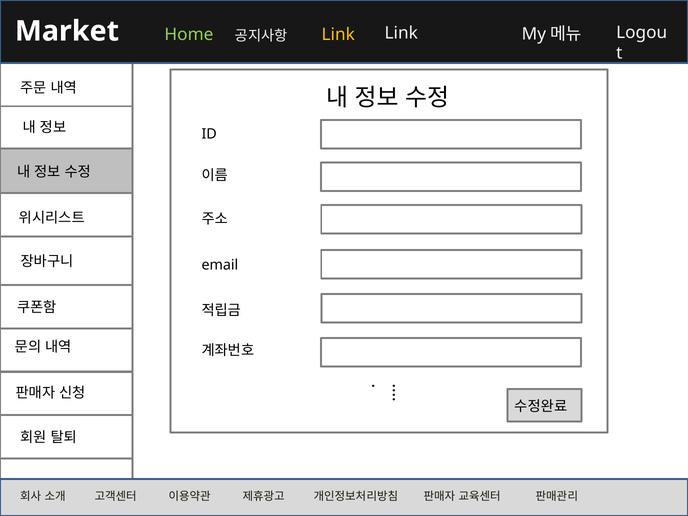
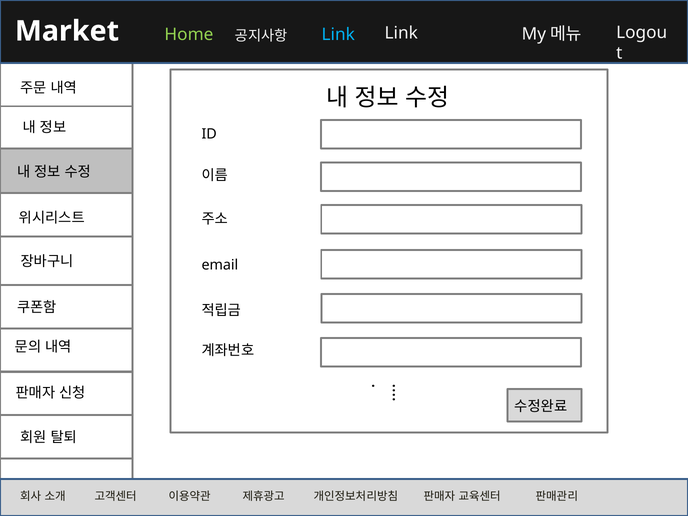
Link at (338, 35) colour: yellow -> light blue
